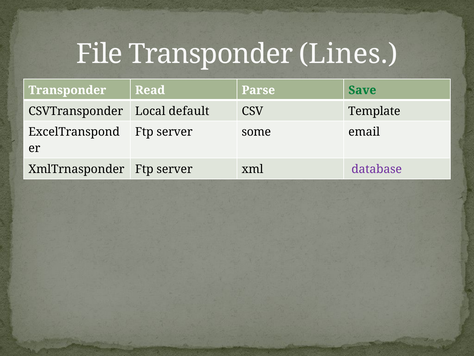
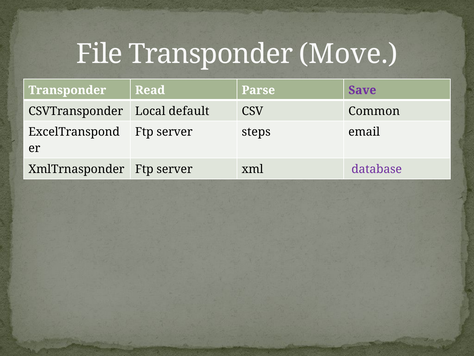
Lines: Lines -> Move
Save colour: green -> purple
Template: Template -> Common
some: some -> steps
